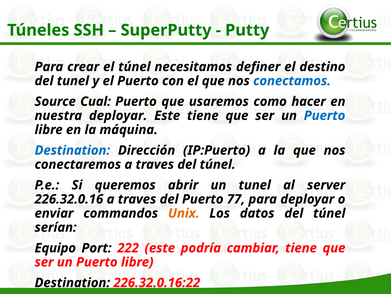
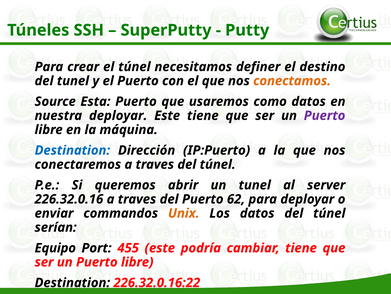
conectamos colour: blue -> orange
Cual: Cual -> Esta
como hacer: hacer -> datos
Puerto at (325, 115) colour: blue -> purple
77: 77 -> 62
222: 222 -> 455
